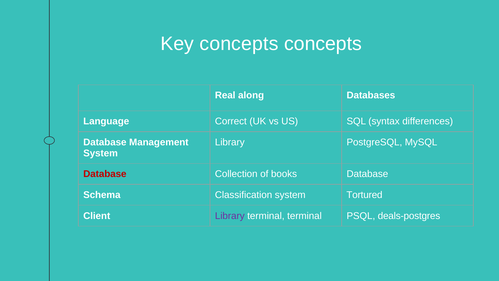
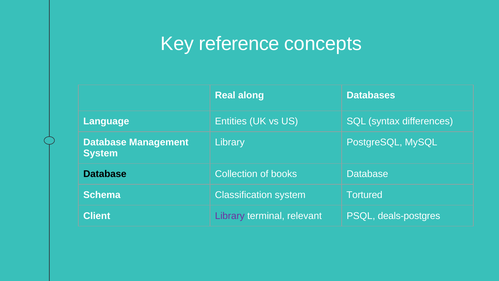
Key concepts: concepts -> reference
Correct: Correct -> Entities
Database at (105, 174) colour: red -> black
terminal terminal: terminal -> relevant
